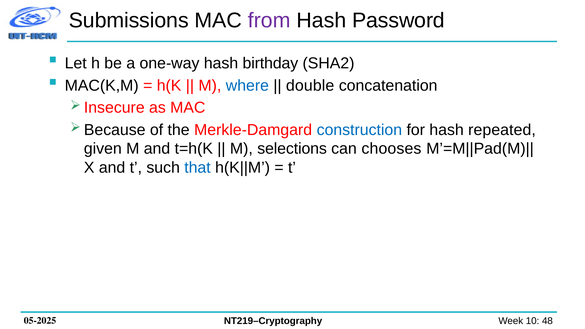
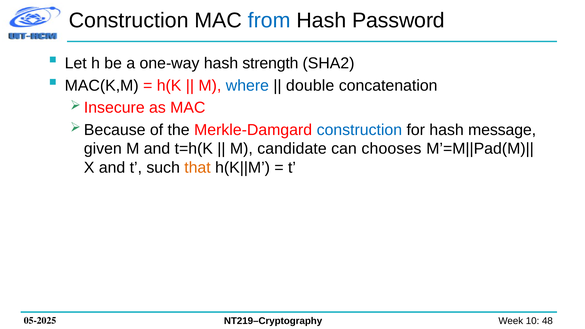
Submissions at (129, 20): Submissions -> Construction
from colour: purple -> blue
birthday: birthday -> strength
repeated: repeated -> message
selections: selections -> candidate
that colour: blue -> orange
